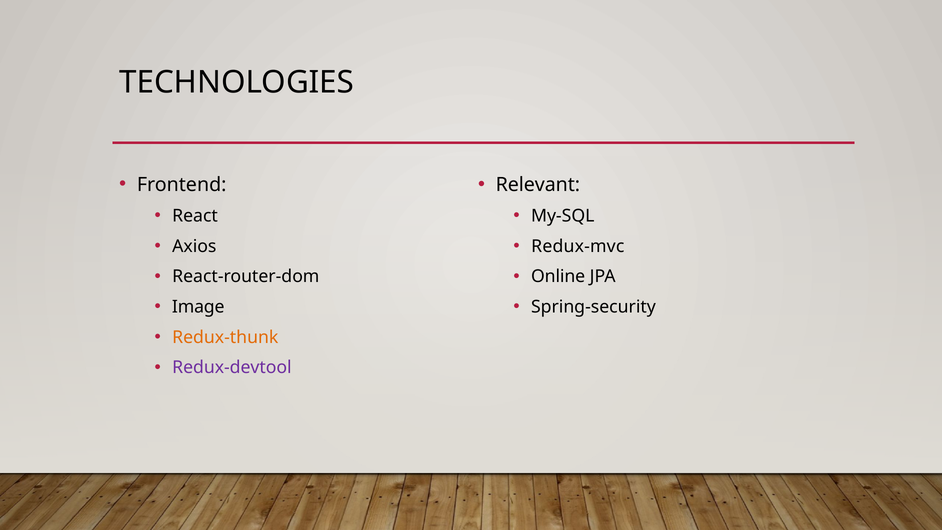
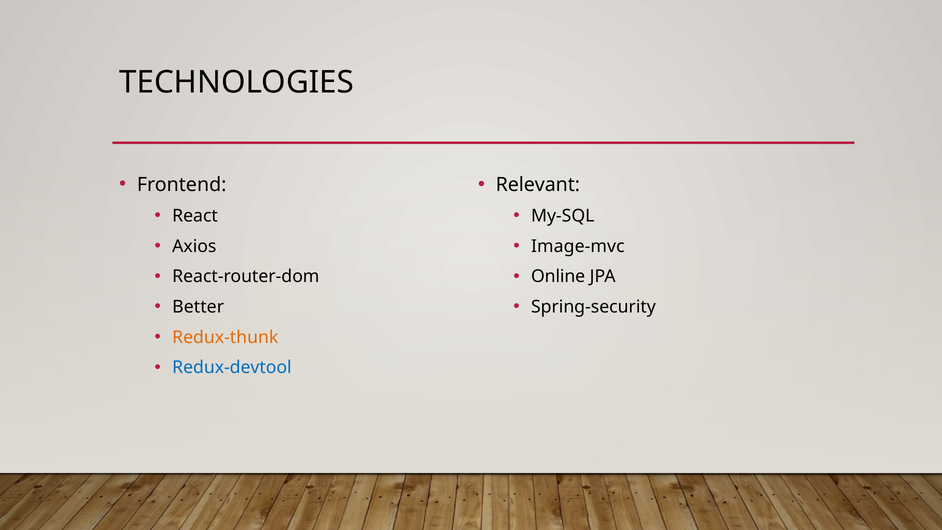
Redux-mvc: Redux-mvc -> Image-mvc
Image: Image -> Better
Redux-devtool colour: purple -> blue
